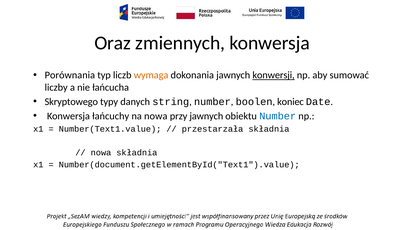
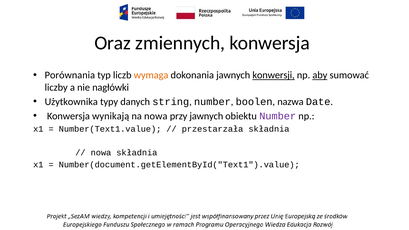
aby underline: none -> present
łańcucha: łańcucha -> nagłówki
Skryptowego: Skryptowego -> Użytkownika
koniec: koniec -> nazwa
łańcuchy: łańcuchy -> wynikają
Number at (278, 116) colour: blue -> purple
